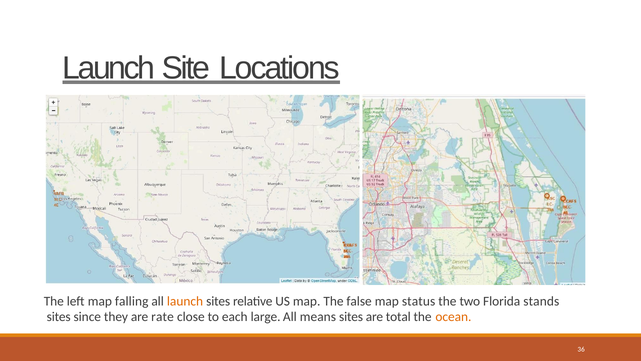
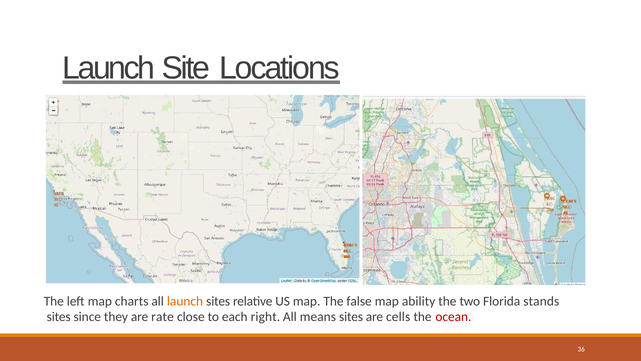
falling: falling -> charts
status: status -> ability
large: large -> right
total: total -> cells
ocean colour: orange -> red
